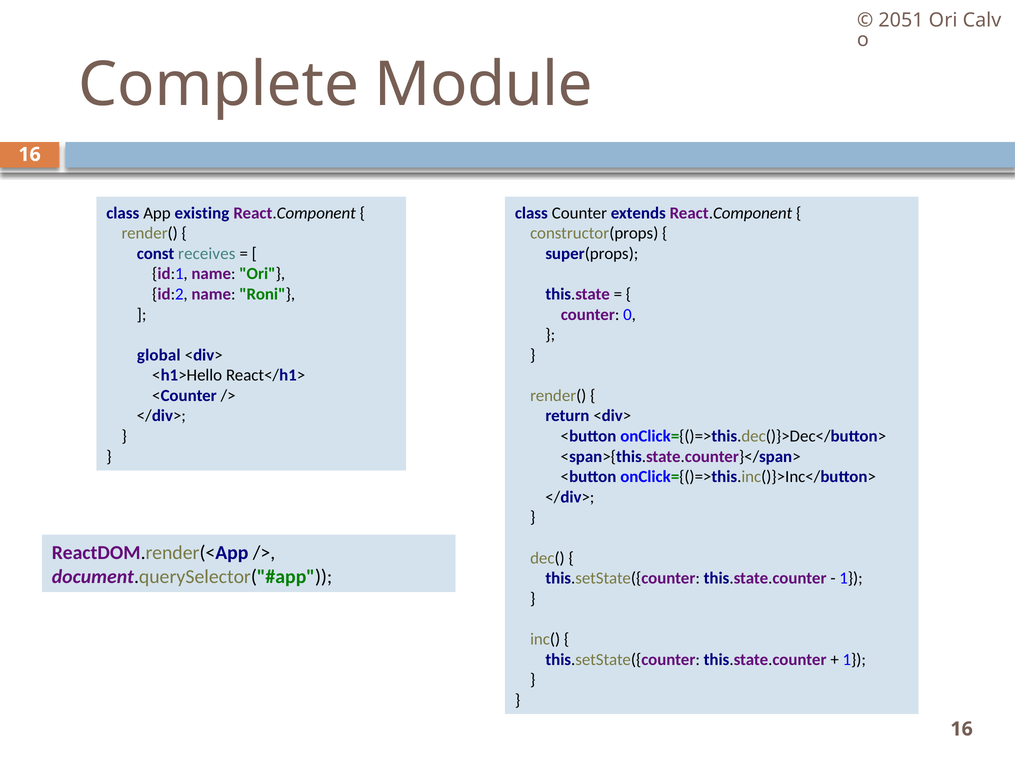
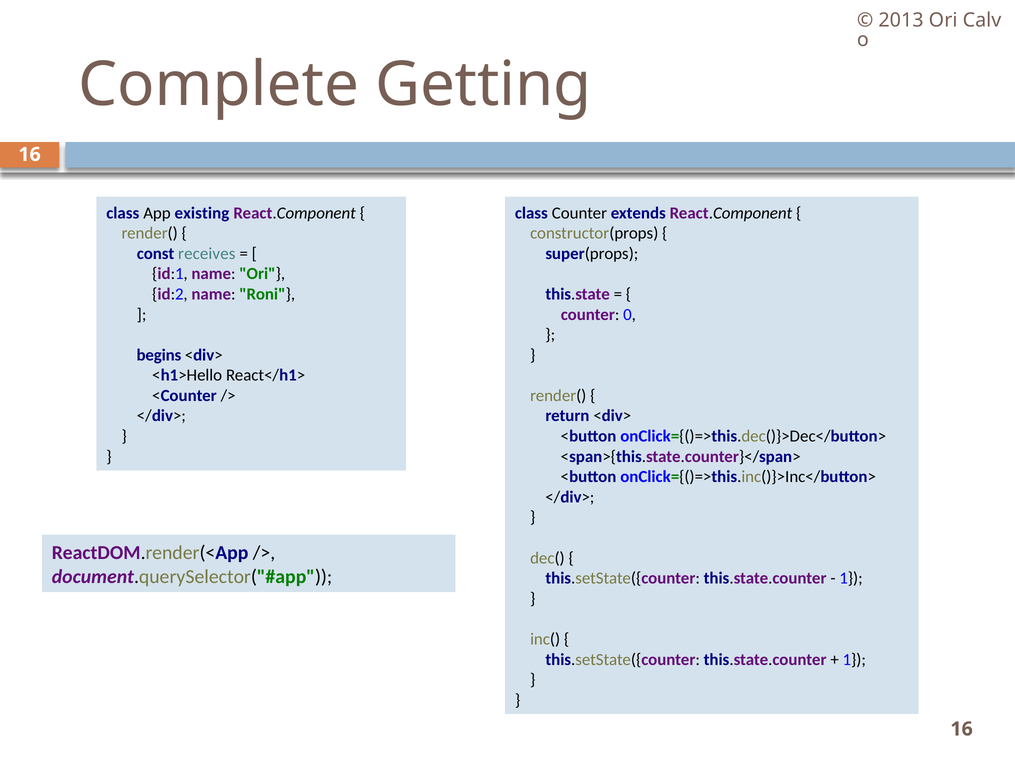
2051: 2051 -> 2013
Module: Module -> Getting
global: global -> begins
